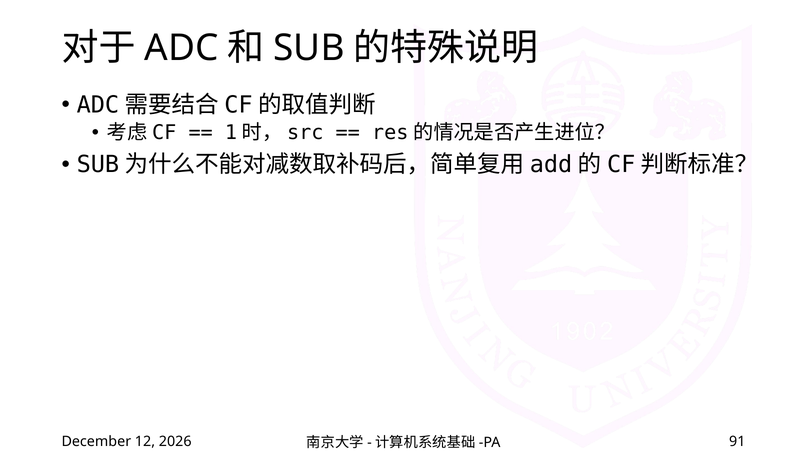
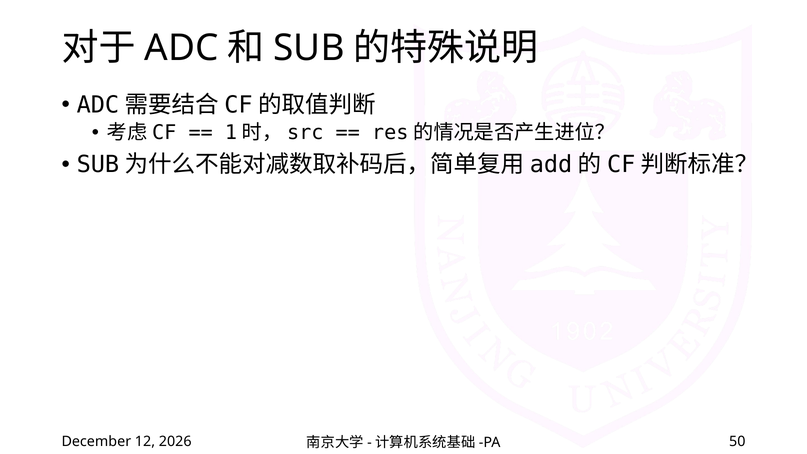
91: 91 -> 50
